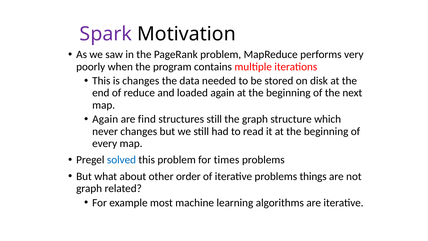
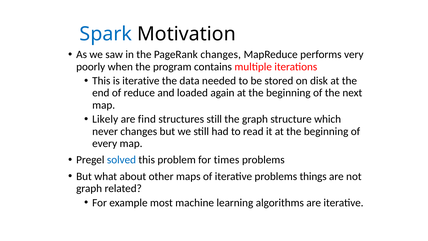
Spark colour: purple -> blue
PageRank problem: problem -> changes
is changes: changes -> iterative
Again at (105, 119): Again -> Likely
order: order -> maps
